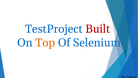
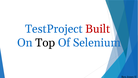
Top colour: orange -> black
